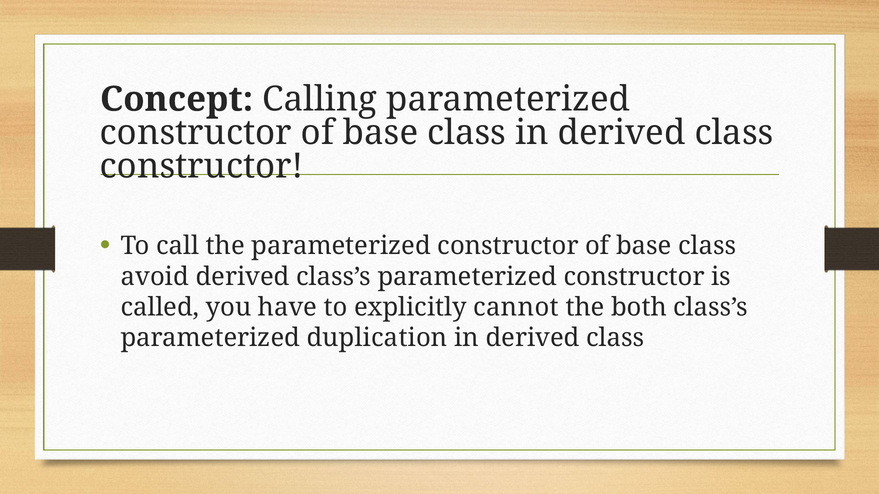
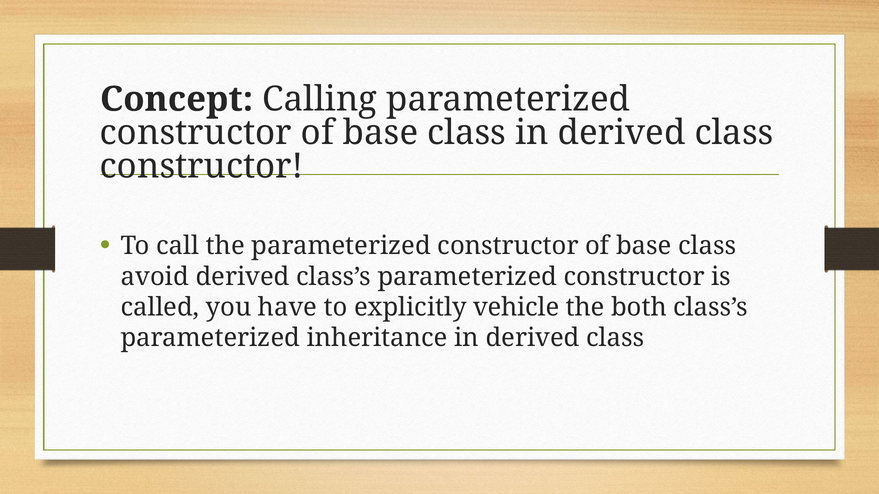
cannot: cannot -> vehicle
duplication: duplication -> inheritance
